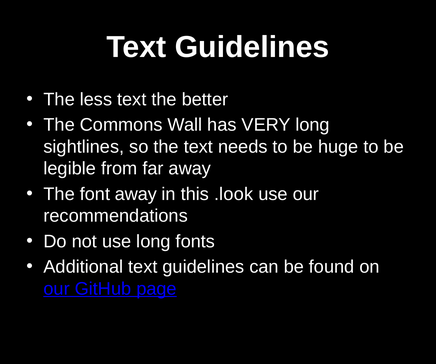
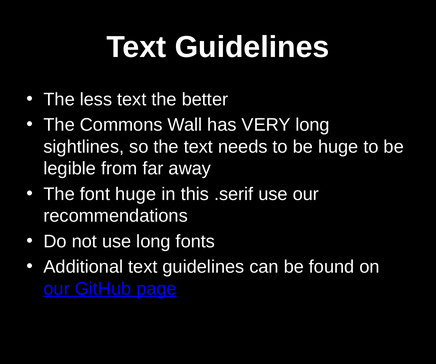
font away: away -> huge
.look: .look -> .serif
